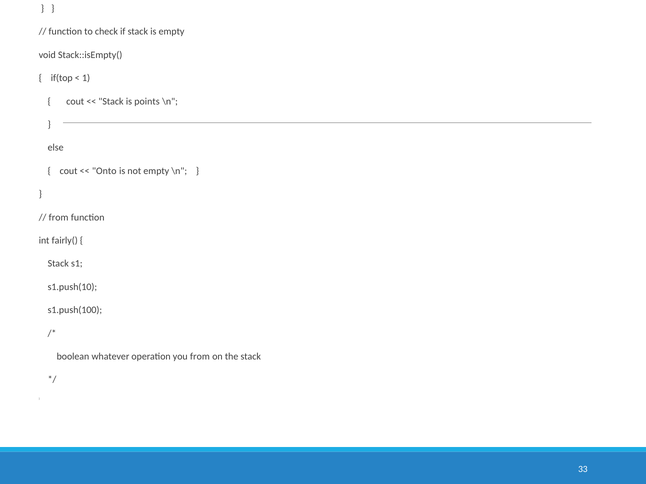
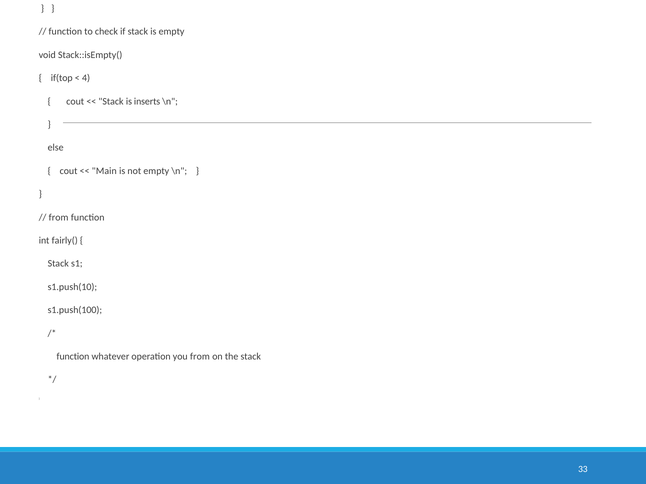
1: 1 -> 4
points: points -> inserts
Onto: Onto -> Main
boolean at (73, 357): boolean -> function
